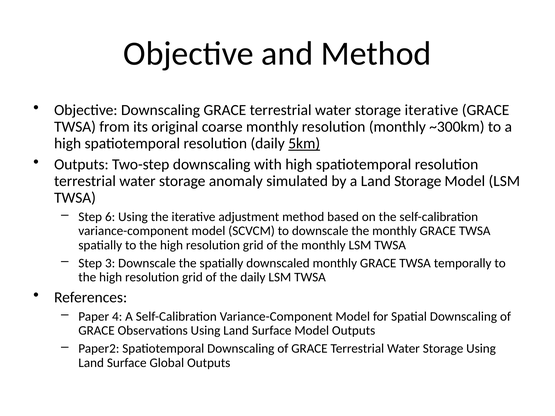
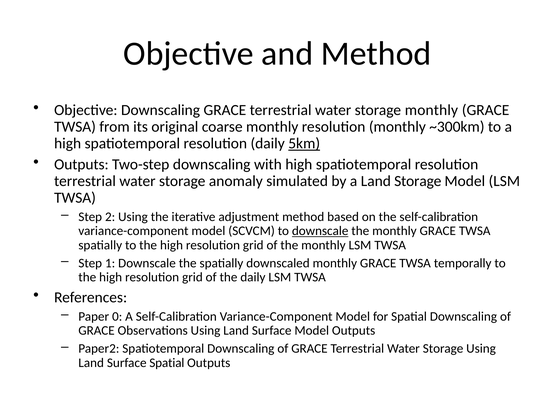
storage iterative: iterative -> monthly
6: 6 -> 2
downscale at (320, 231) underline: none -> present
3: 3 -> 1
4: 4 -> 0
Surface Global: Global -> Spatial
